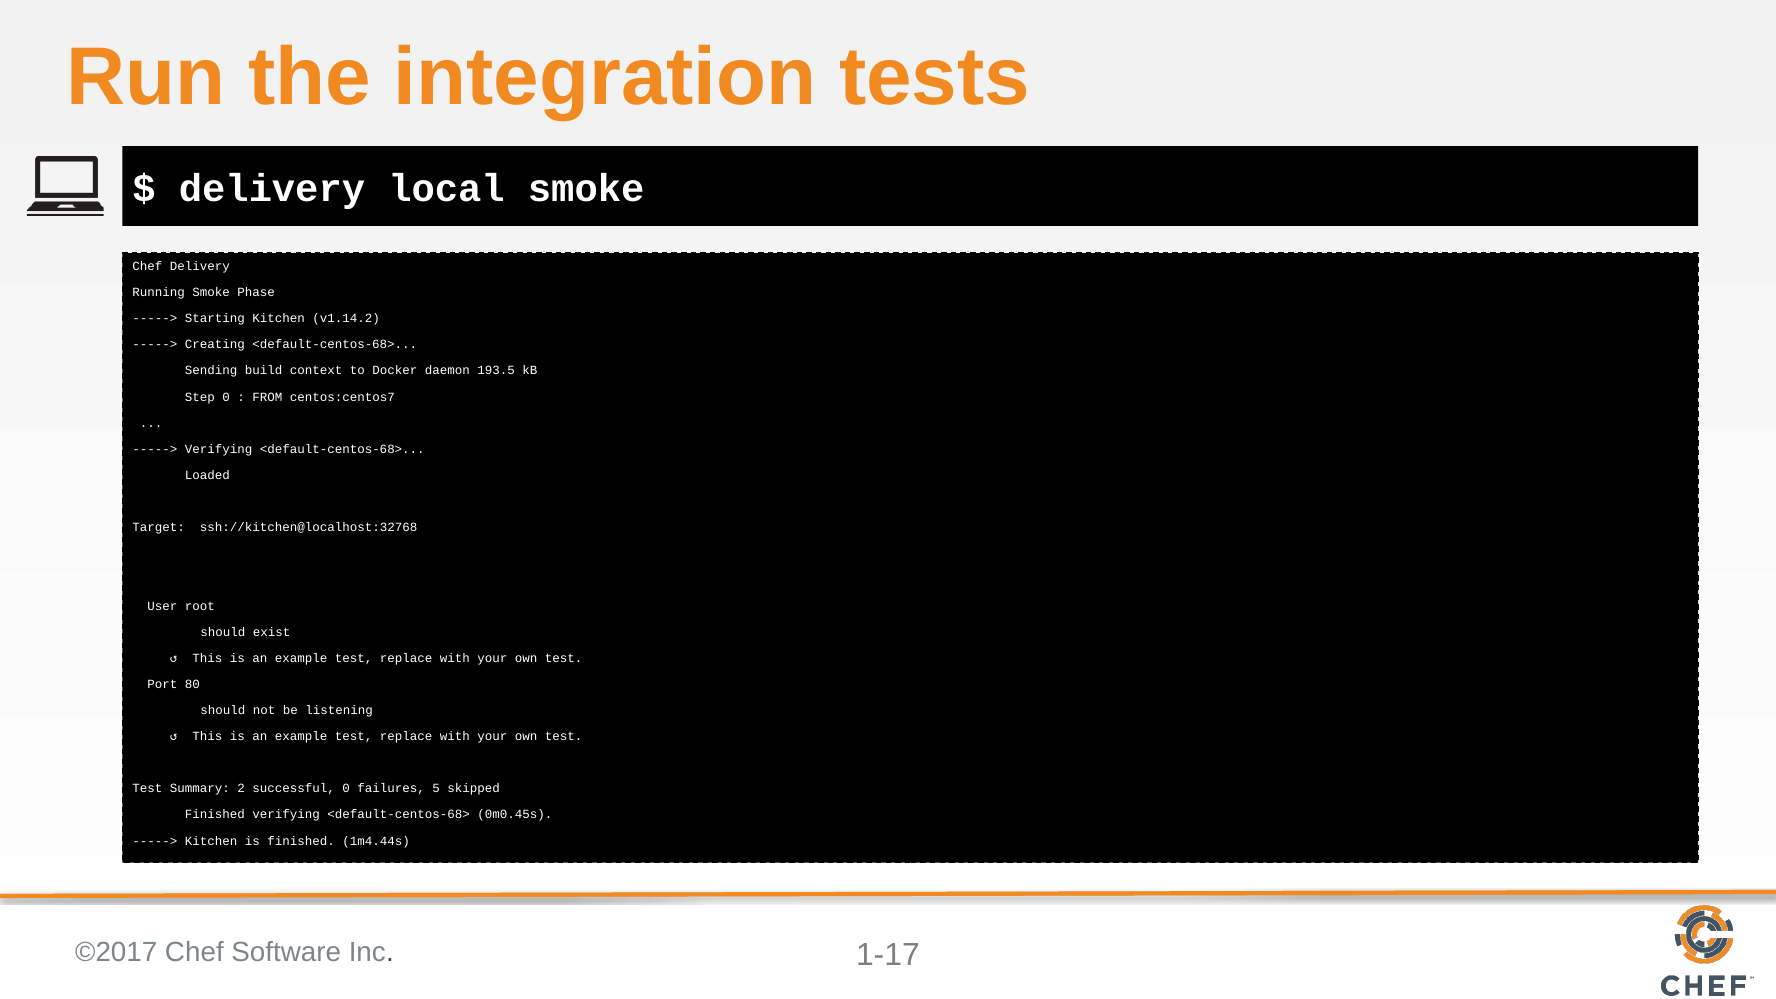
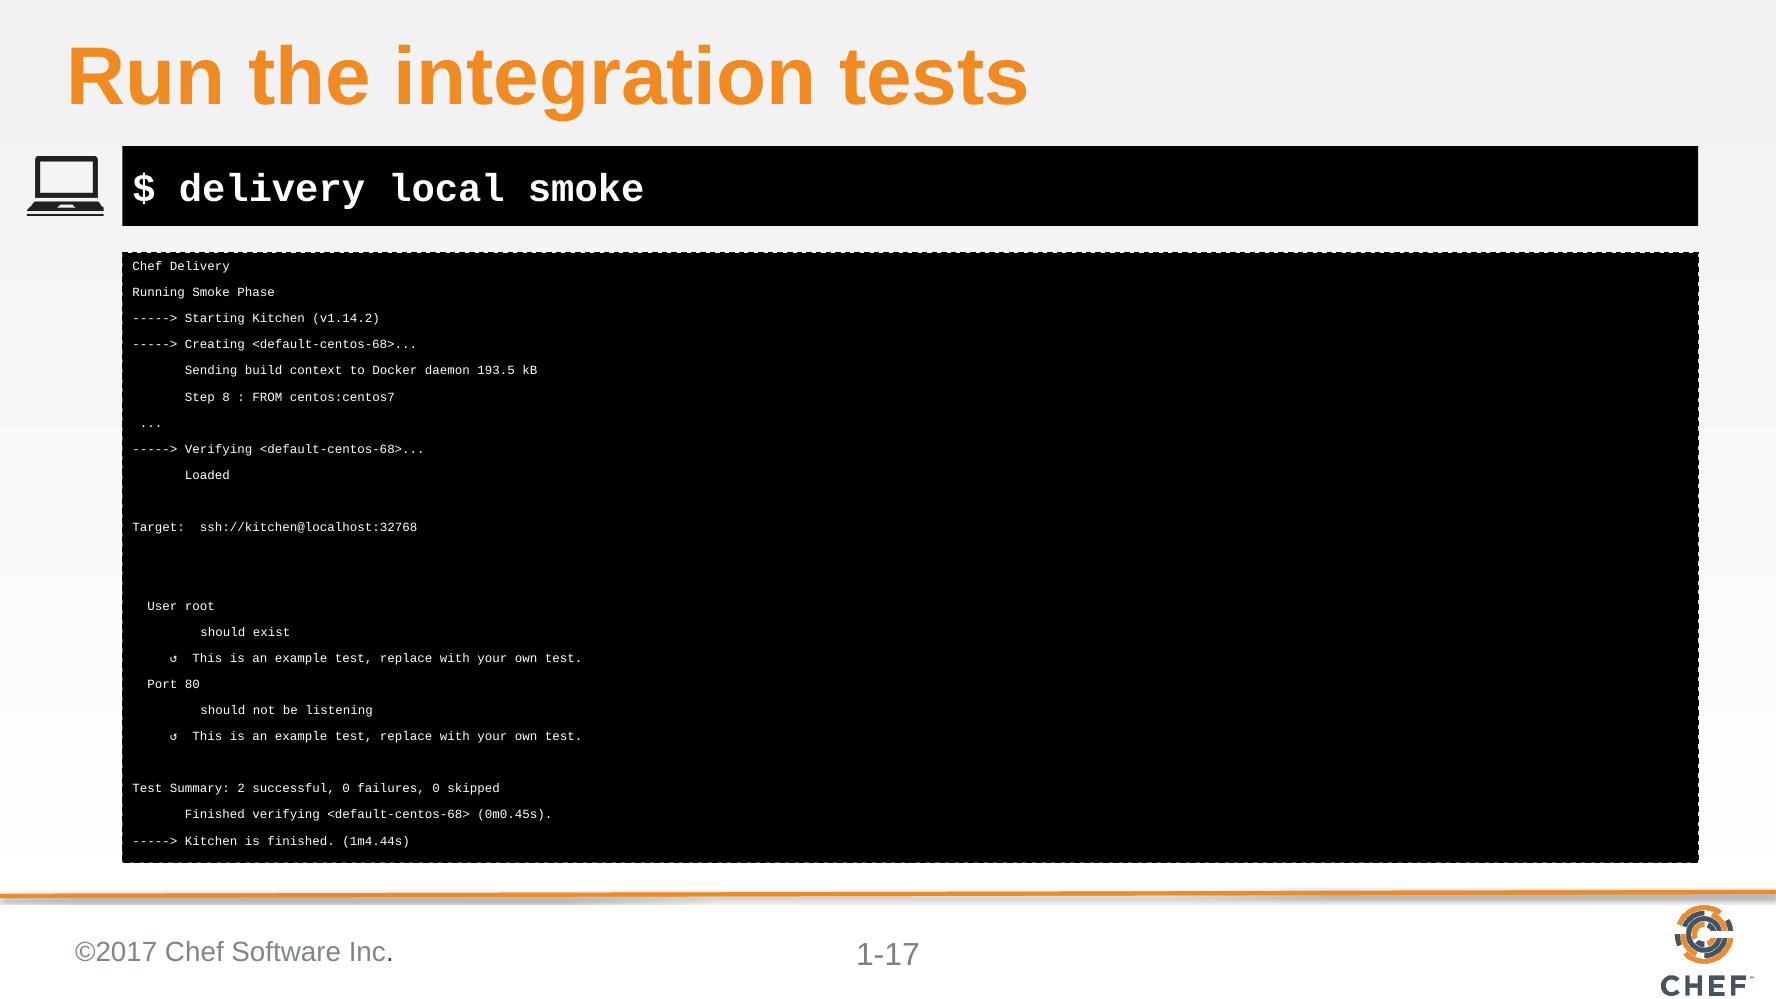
Step 0: 0 -> 8
failures 5: 5 -> 0
